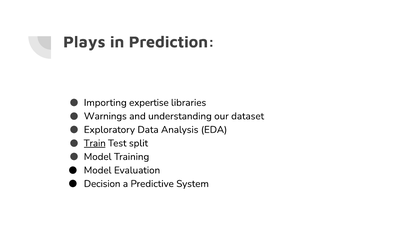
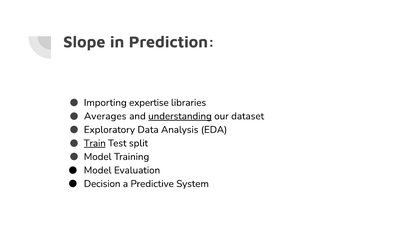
Plays: Plays -> Slope
Warnings: Warnings -> Averages
understanding underline: none -> present
